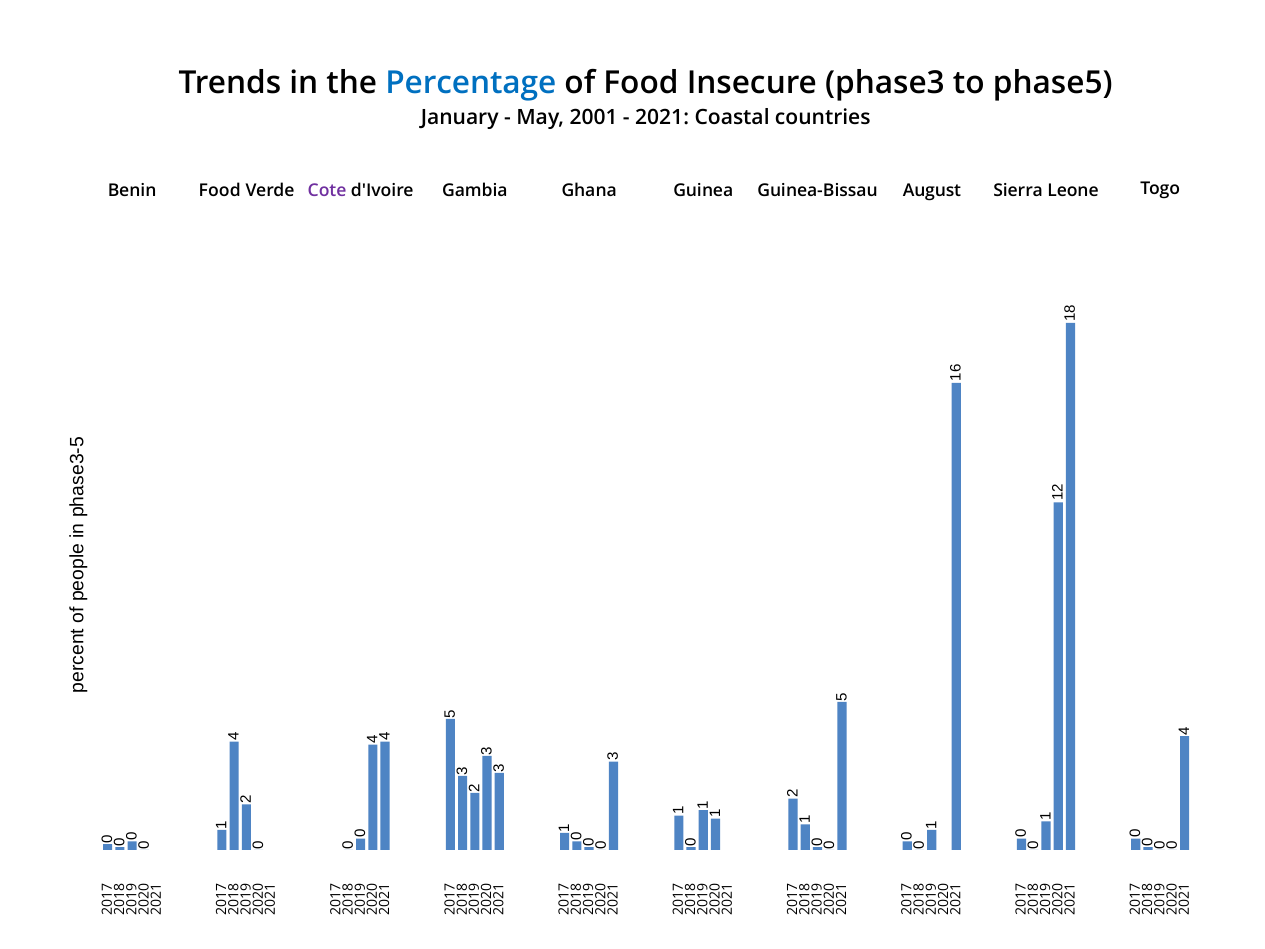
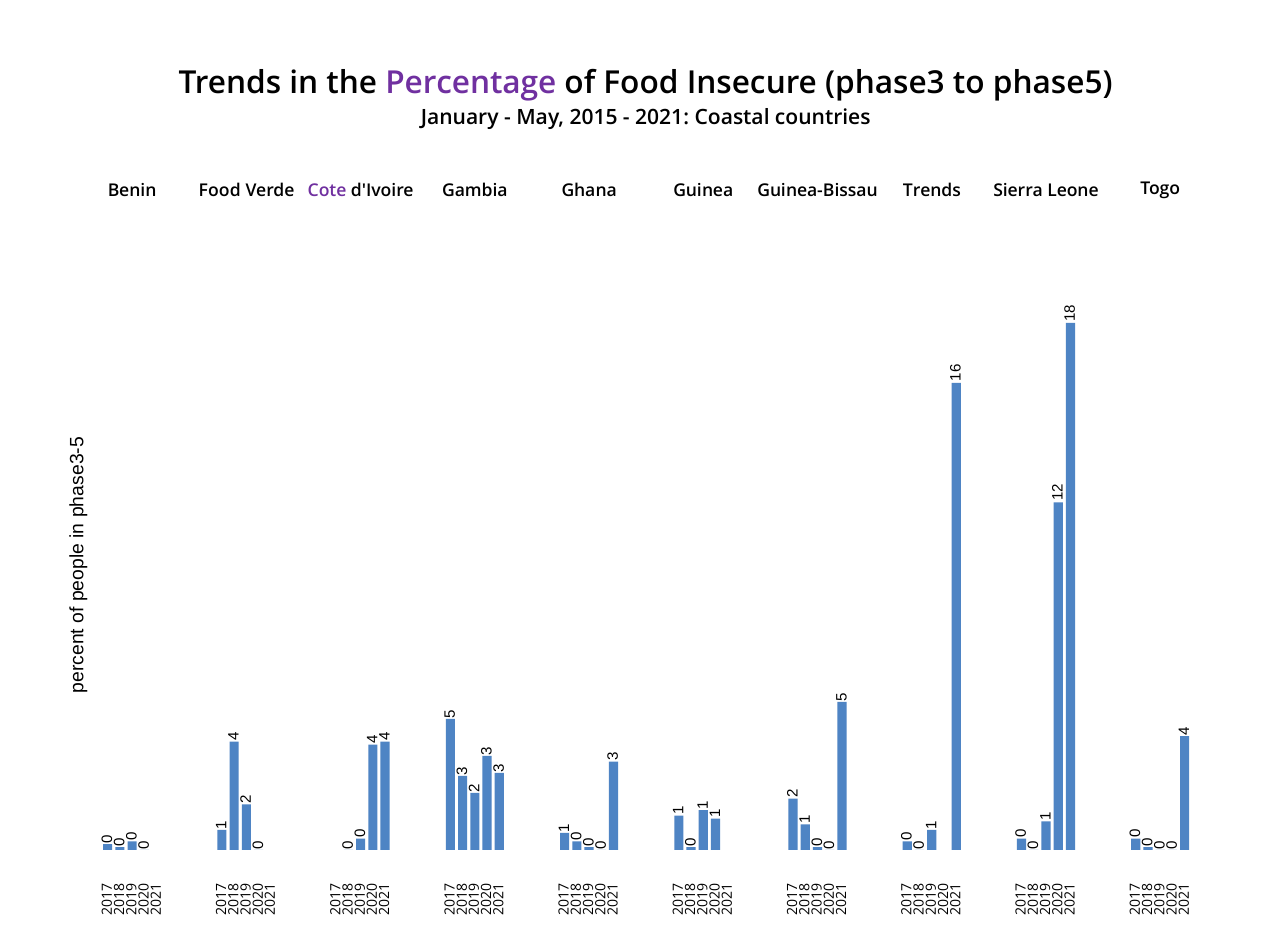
Percentage colour: blue -> purple
2001: 2001 -> 2015
Guinea-Bissau August: August -> Trends
